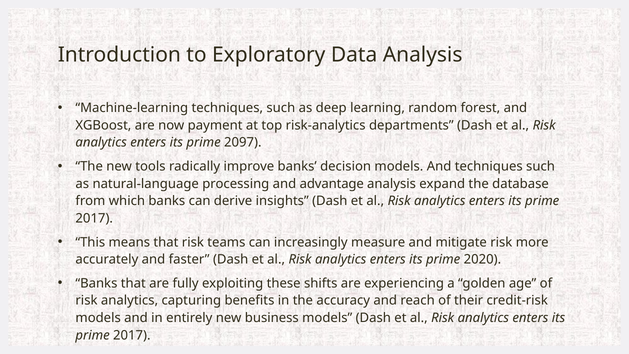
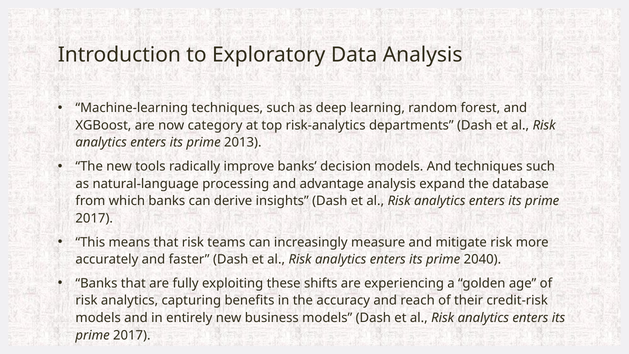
payment: payment -> category
2097: 2097 -> 2013
2020: 2020 -> 2040
